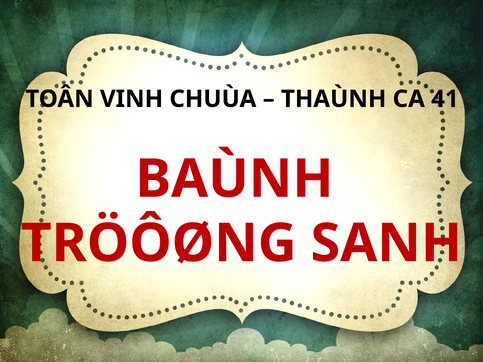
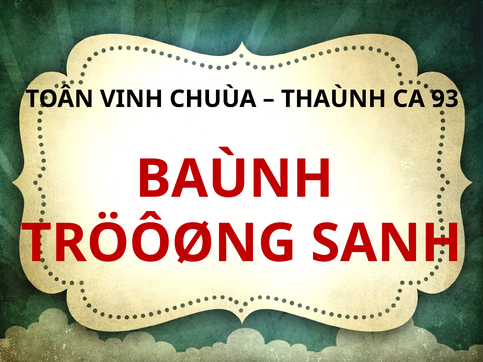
41: 41 -> 93
